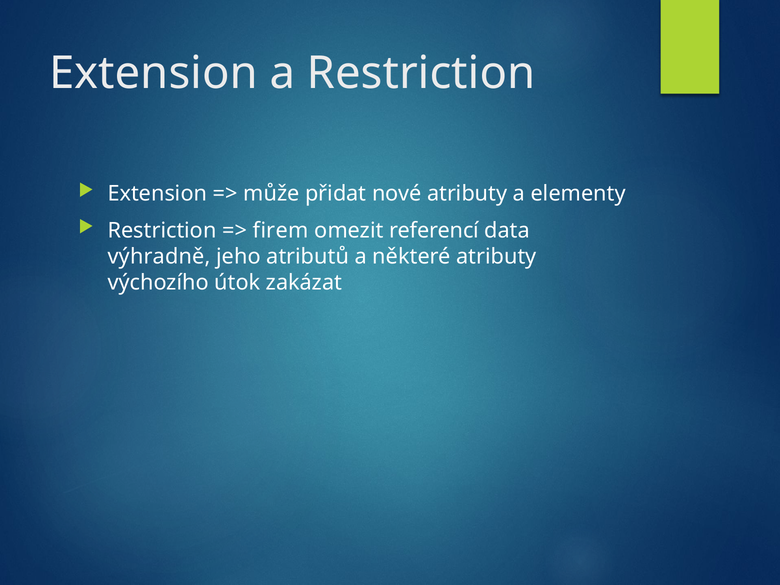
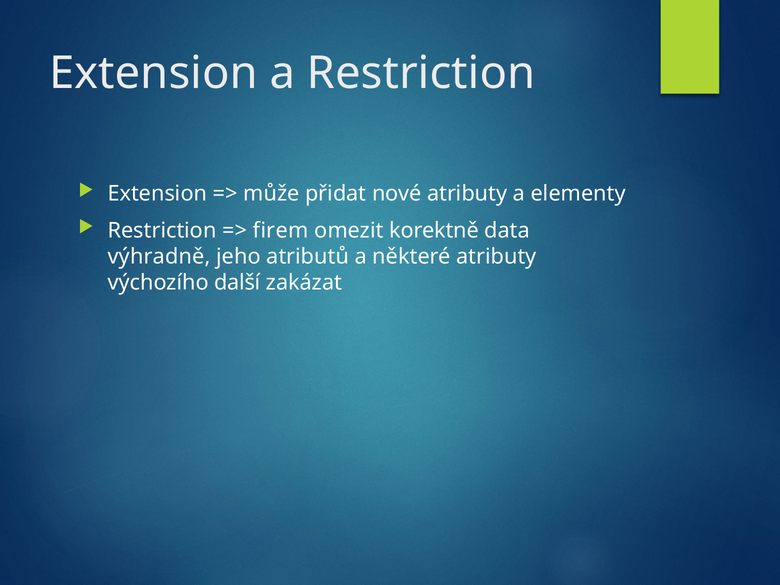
referencí: referencí -> korektně
útok: útok -> další
